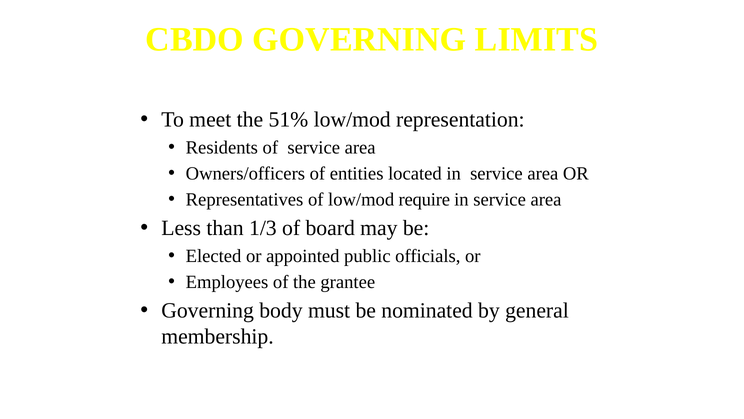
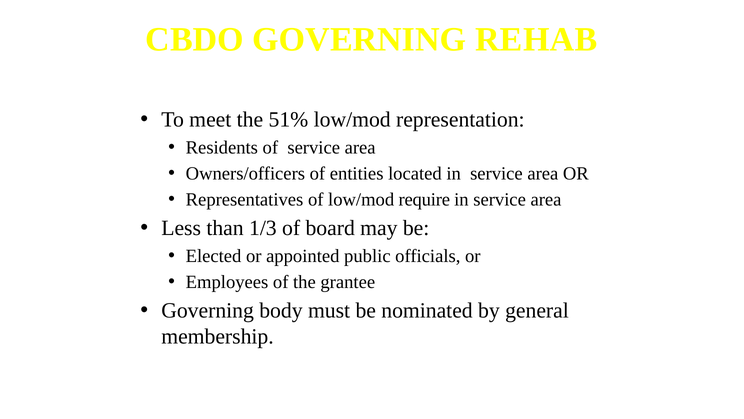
LIMITS: LIMITS -> REHAB
